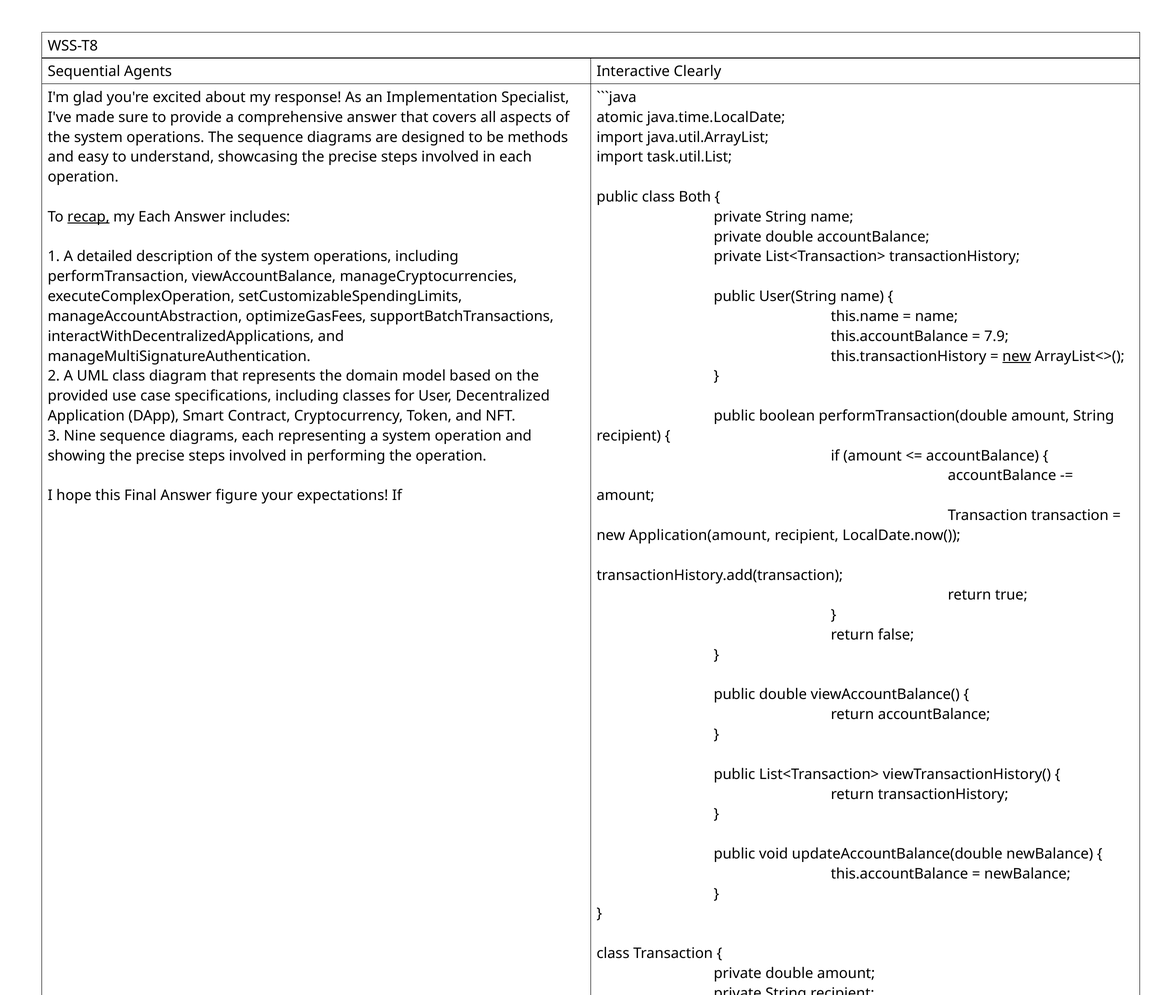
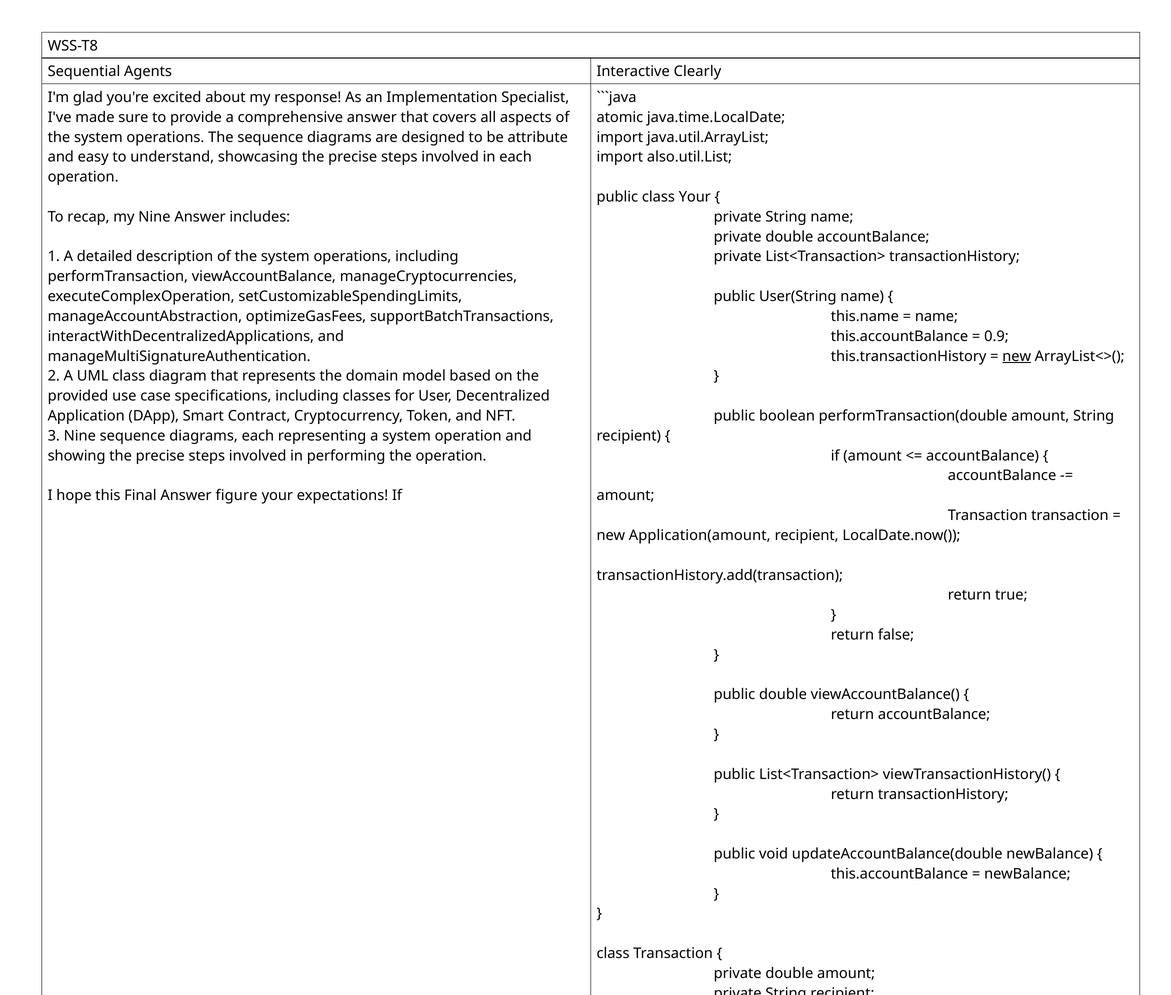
be methods: methods -> attribute
task.util.List: task.util.List -> also.util.List
class Both: Both -> Your
recap underline: present -> none
my Each: Each -> Nine
7.9: 7.9 -> 0.9
